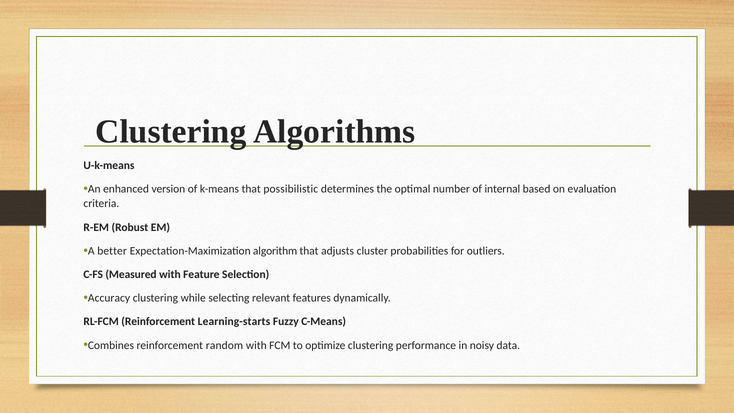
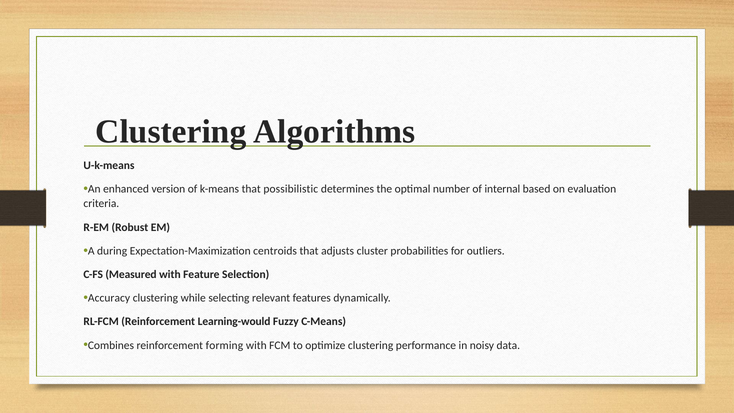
better: better -> during
algorithm: algorithm -> centroids
Learning-starts: Learning-starts -> Learning-would
random: random -> forming
